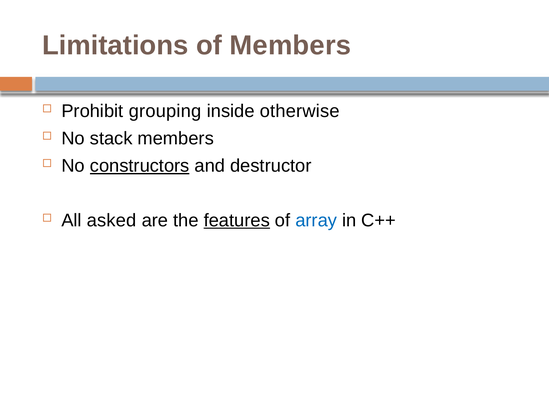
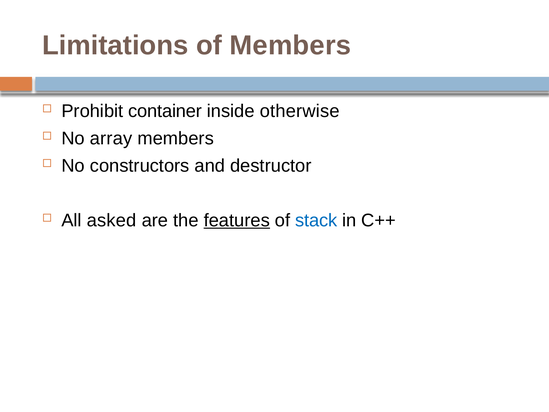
grouping: grouping -> container
stack: stack -> array
constructors underline: present -> none
array: array -> stack
